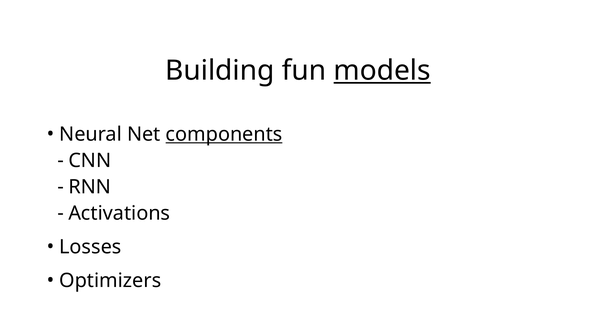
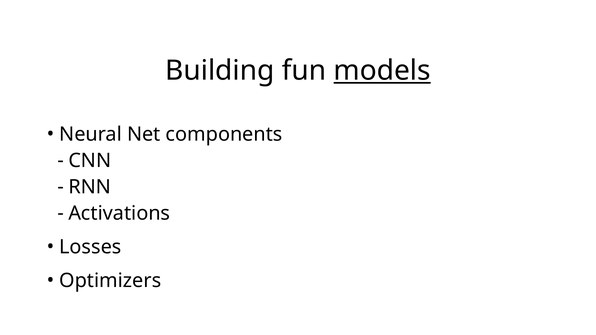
components underline: present -> none
